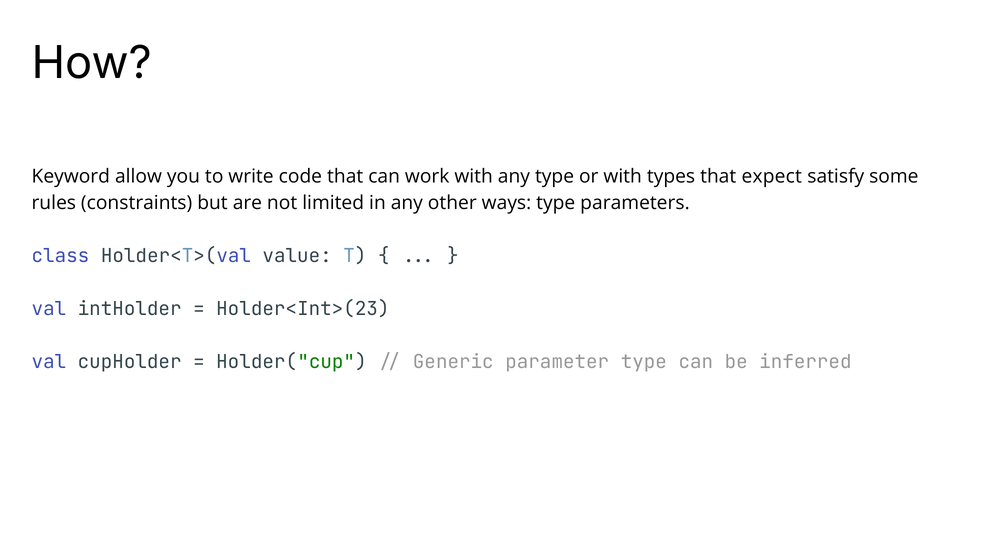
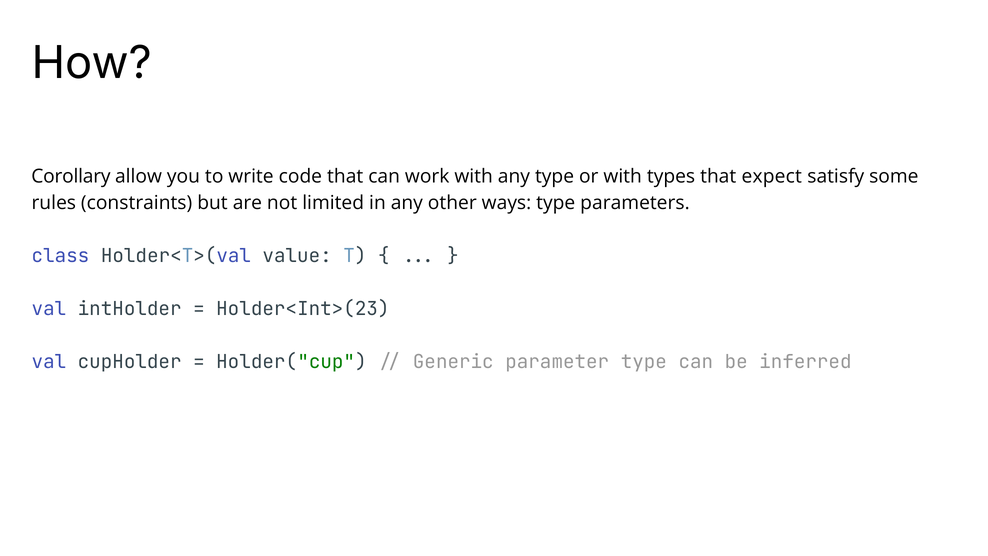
Keyword: Keyword -> Corollary
